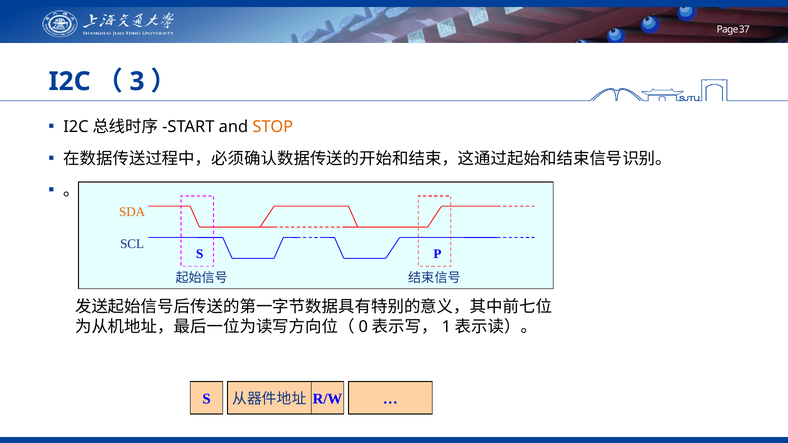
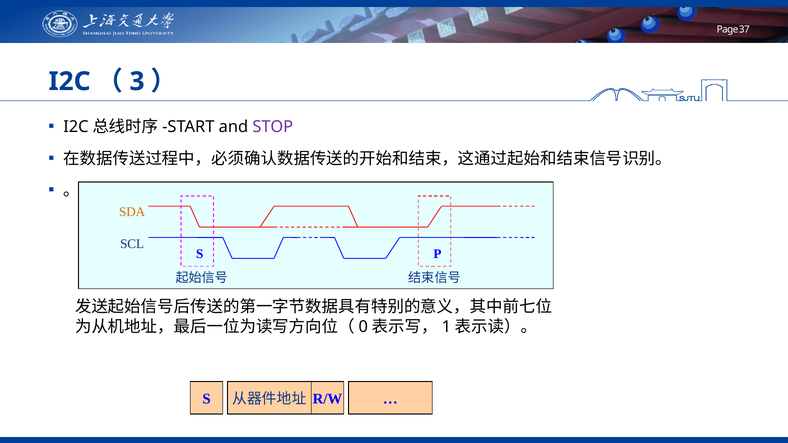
STOP colour: orange -> purple
